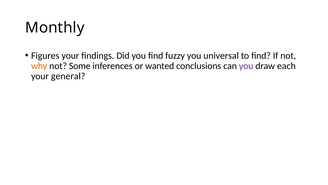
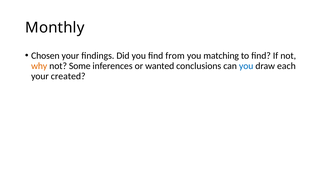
Figures: Figures -> Chosen
fuzzy: fuzzy -> from
universal: universal -> matching
you at (246, 66) colour: purple -> blue
general: general -> created
